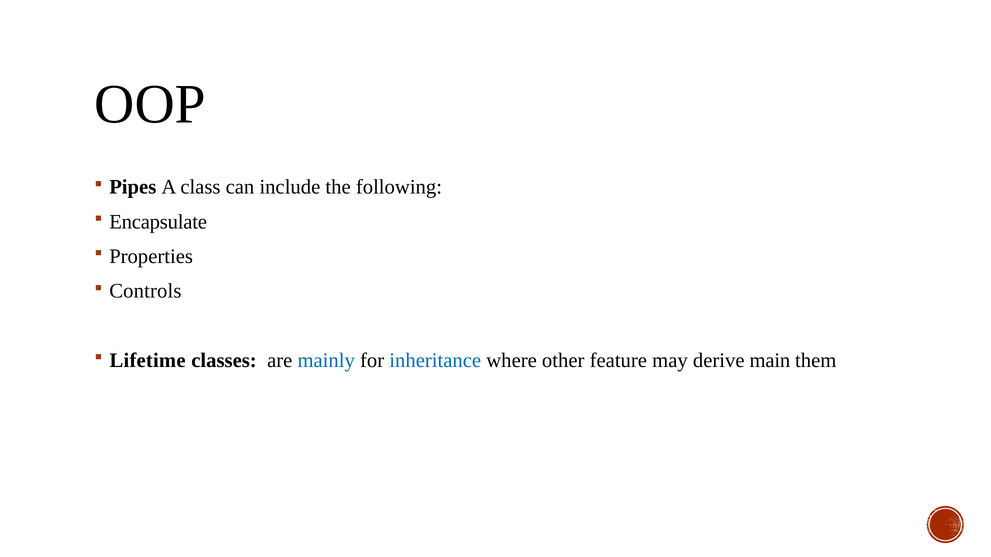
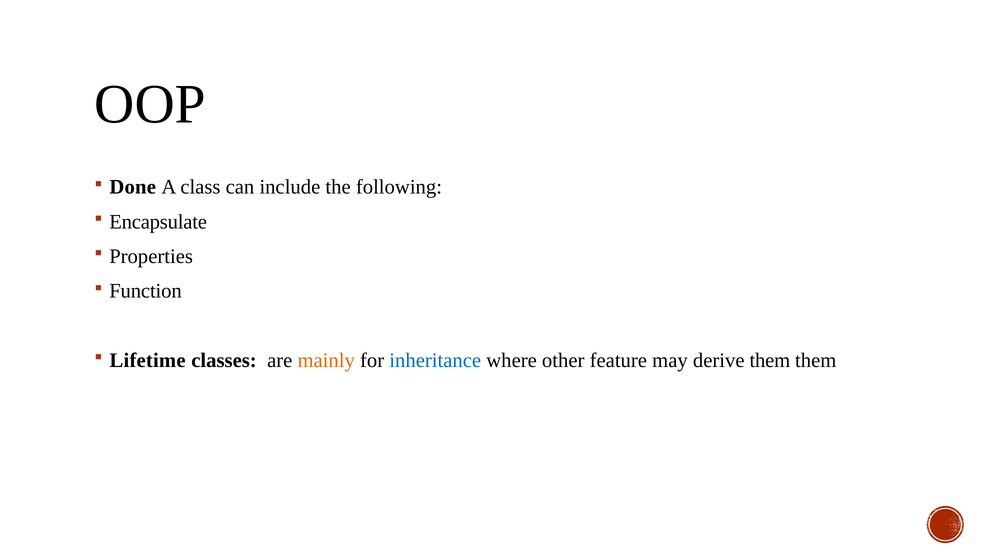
Pipes: Pipes -> Done
Controls: Controls -> Function
mainly colour: blue -> orange
derive main: main -> them
